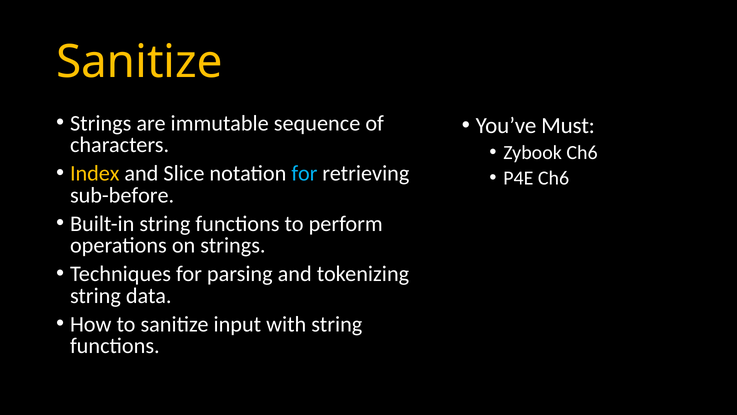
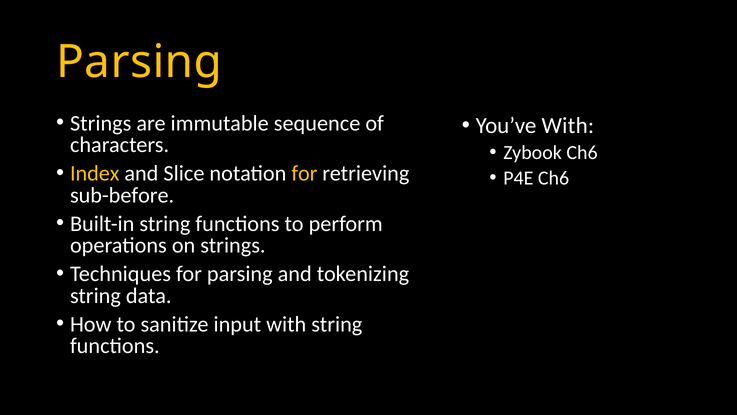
Sanitize at (139, 62): Sanitize -> Parsing
You’ve Must: Must -> With
for at (304, 173) colour: light blue -> yellow
